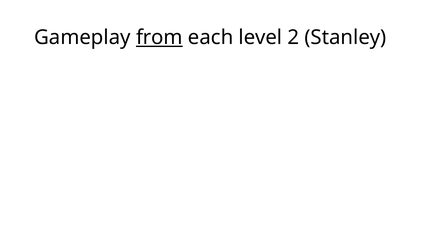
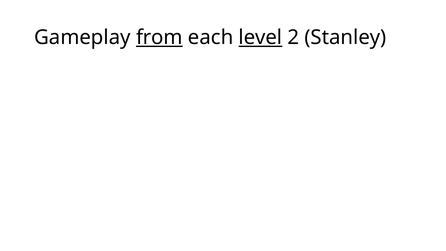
level underline: none -> present
